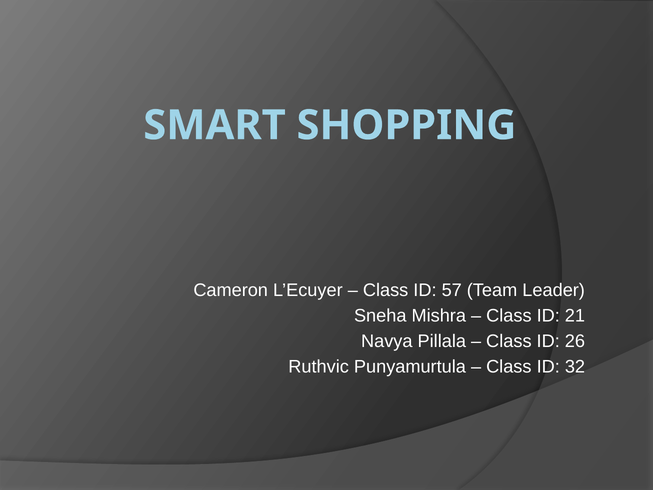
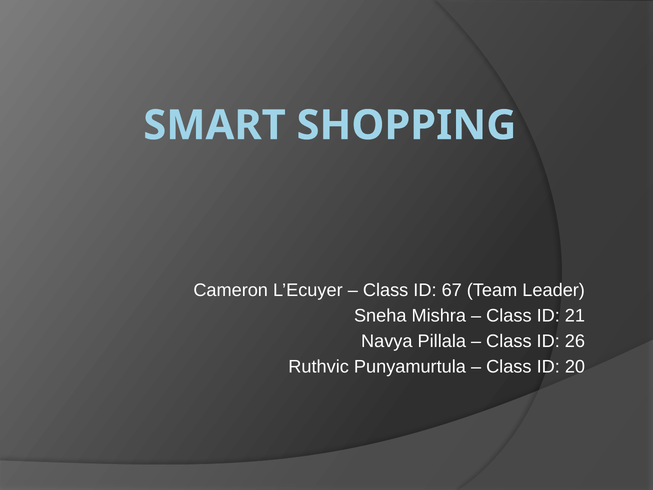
57: 57 -> 67
32: 32 -> 20
